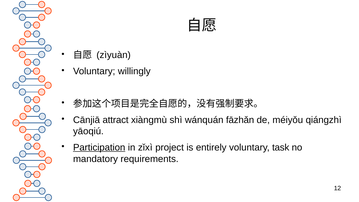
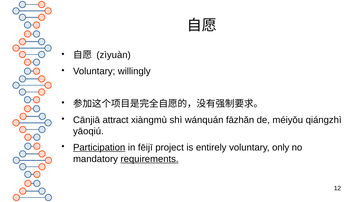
zǐxì: zǐxì -> fēijī
task: task -> only
requirements underline: none -> present
